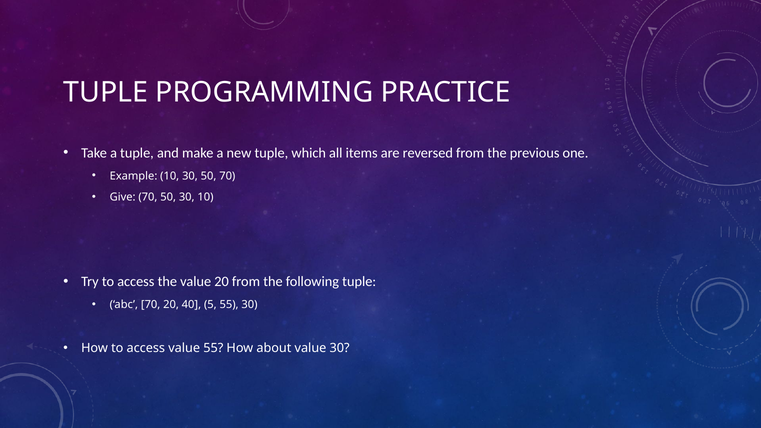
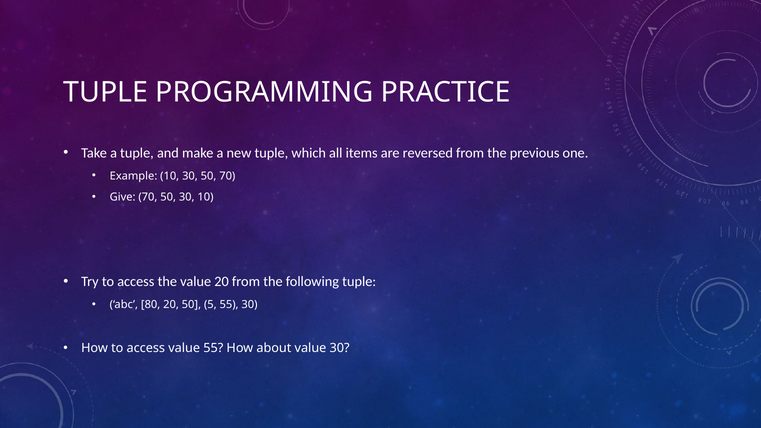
abc 70: 70 -> 80
20 40: 40 -> 50
